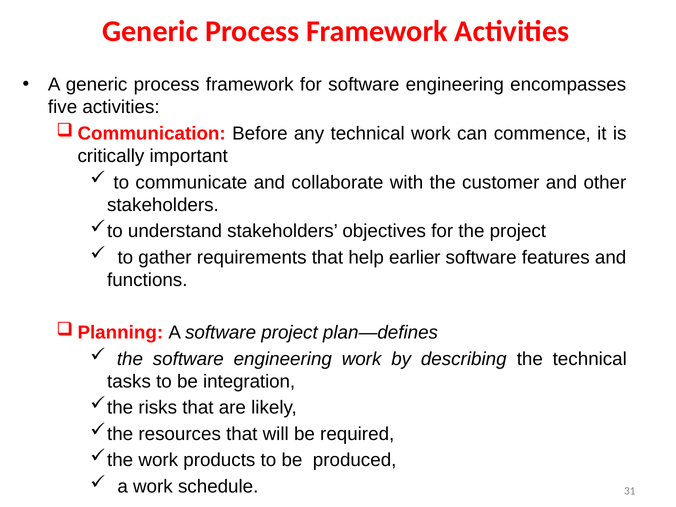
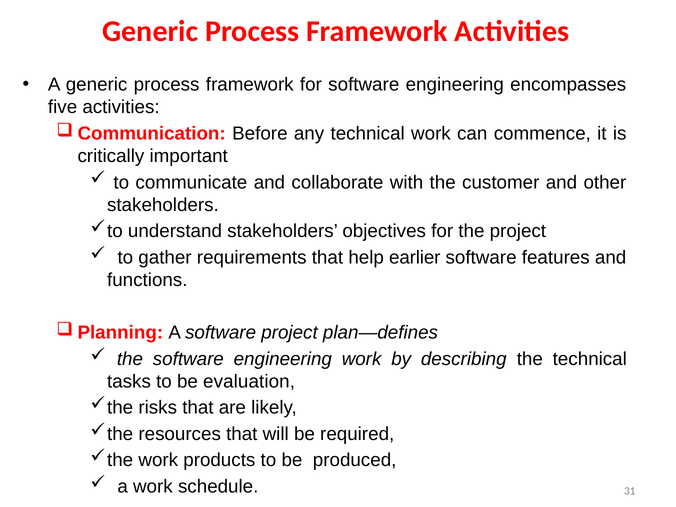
integration: integration -> evaluation
